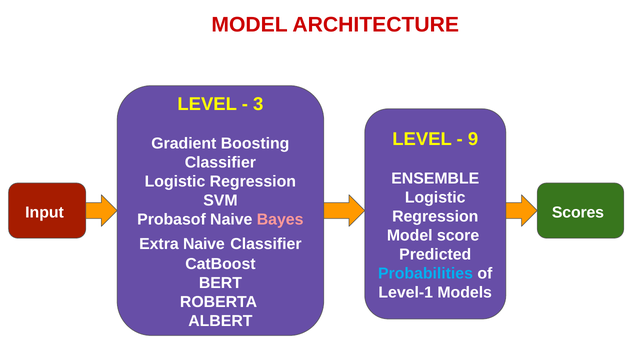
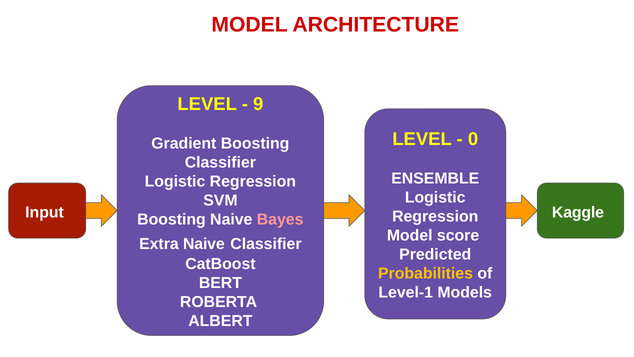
3: 3 -> 9
9: 9 -> 0
Scores: Scores -> Kaggle
Probasof at (171, 219): Probasof -> Boosting
Probabilities colour: light blue -> yellow
